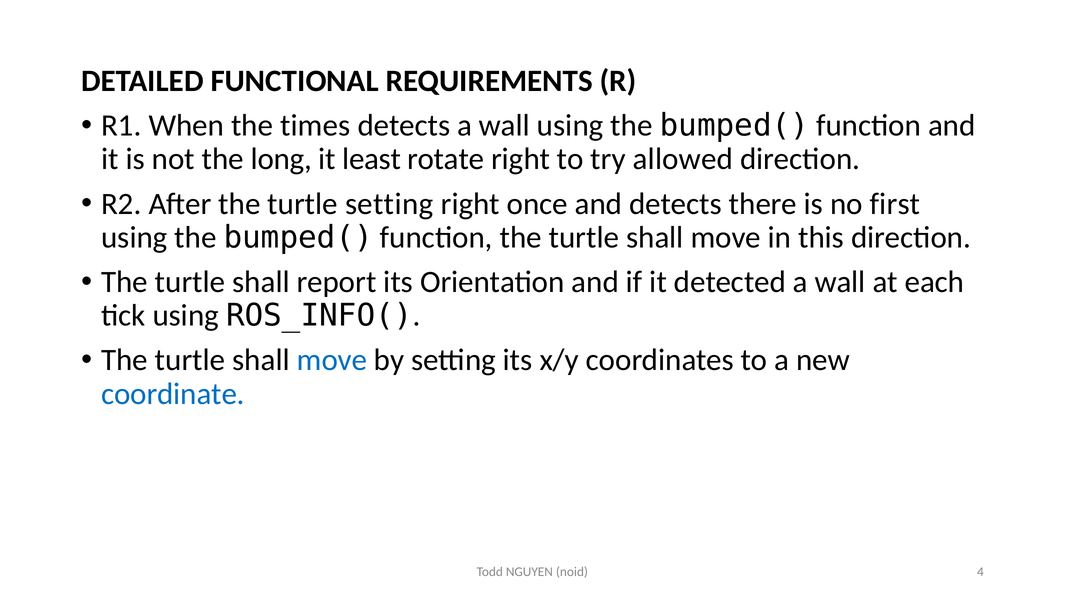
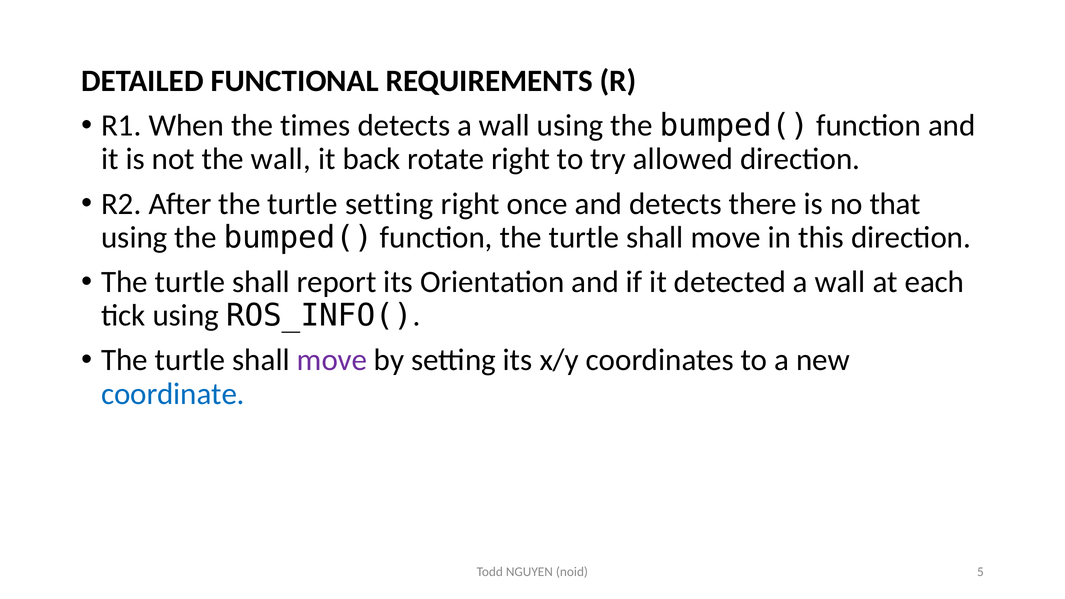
the long: long -> wall
least: least -> back
first: first -> that
move at (332, 360) colour: blue -> purple
4: 4 -> 5
